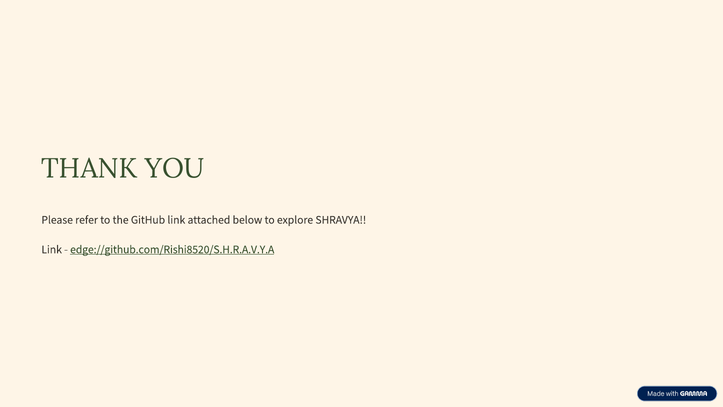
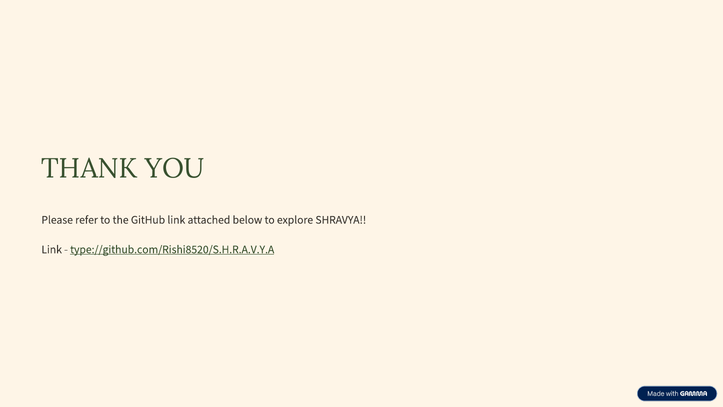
edge://github.com/Rishi8520/S.H.R.A.V.Y.A: edge://github.com/Rishi8520/S.H.R.A.V.Y.A -> type://github.com/Rishi8520/S.H.R.A.V.Y.A
